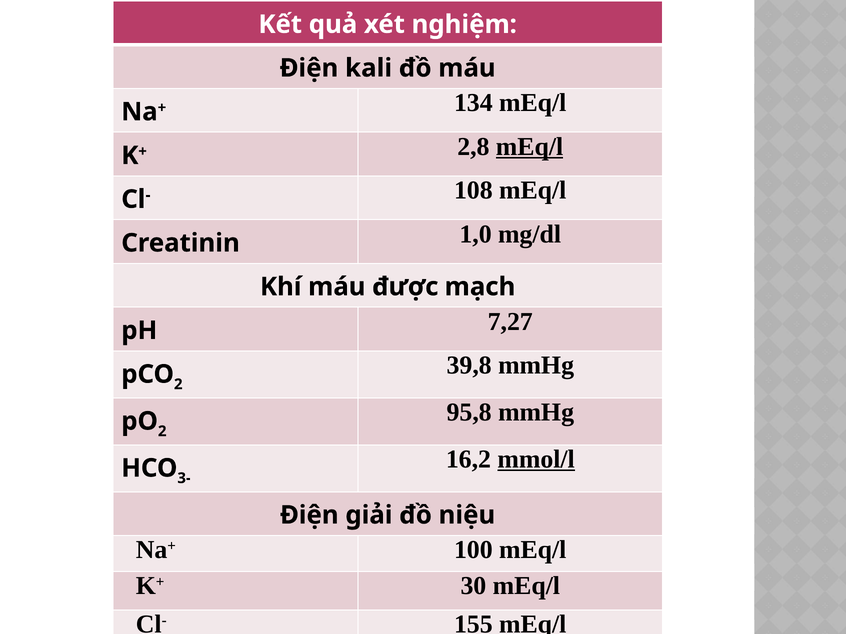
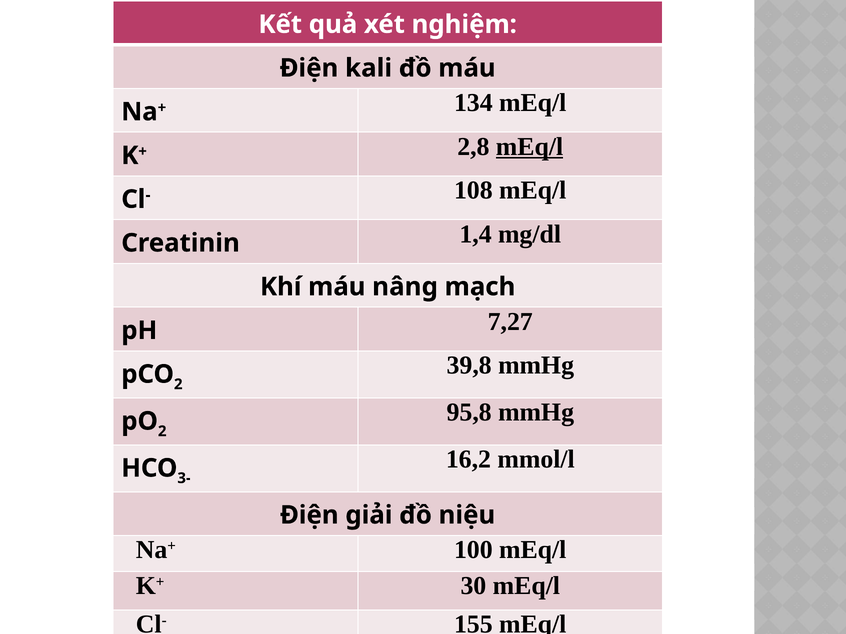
1,0: 1,0 -> 1,4
được: được -> nâng
mmol/l underline: present -> none
